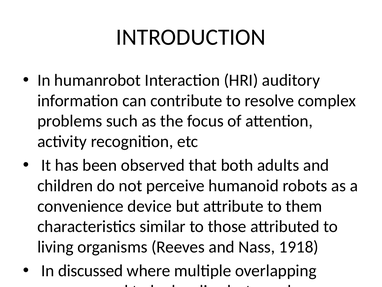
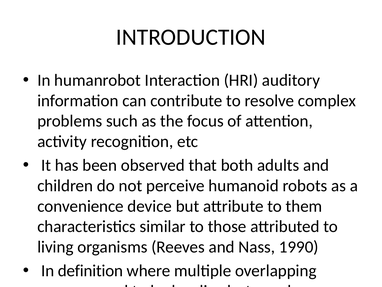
1918: 1918 -> 1990
discussed: discussed -> definition
